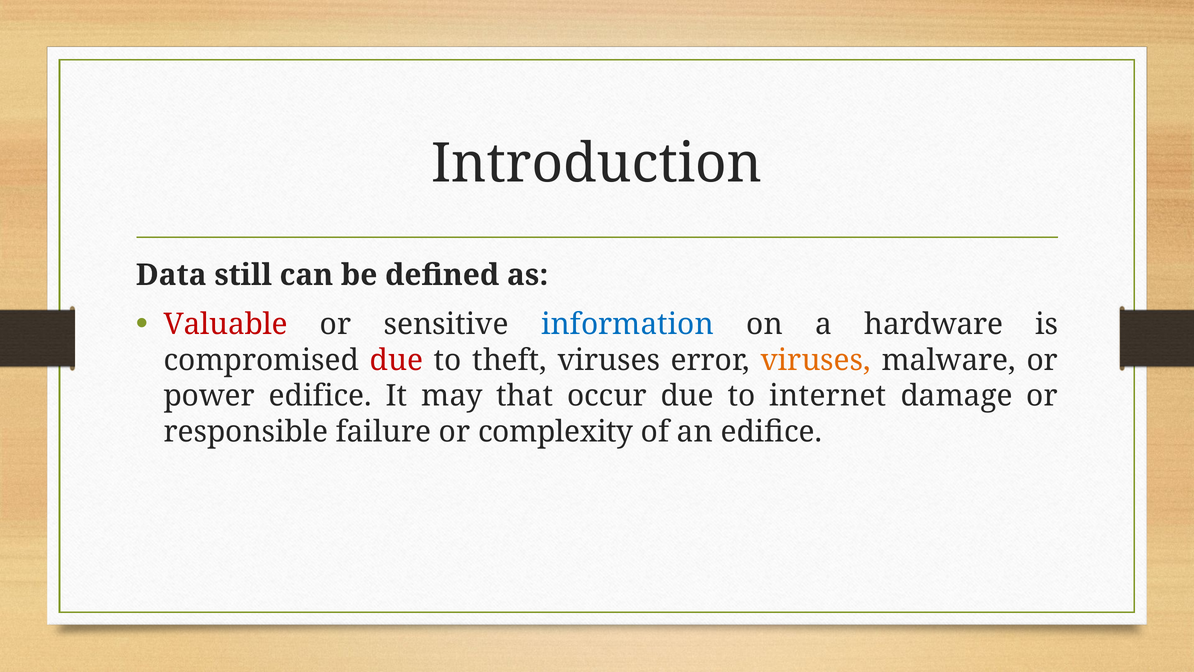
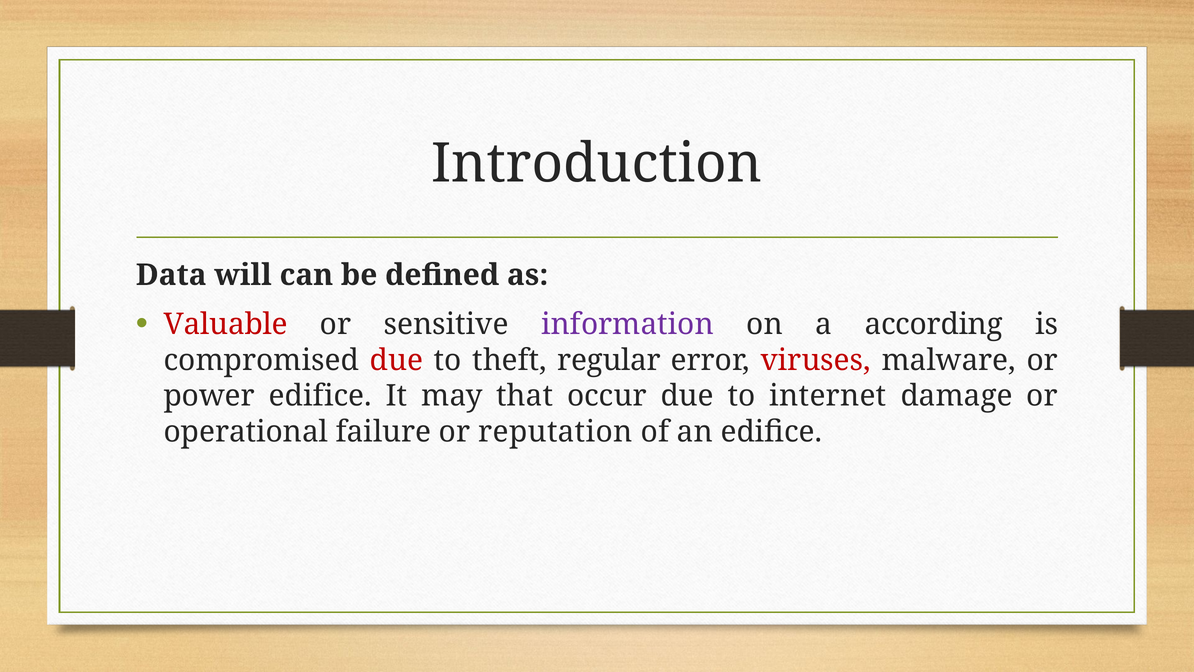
still: still -> will
information colour: blue -> purple
hardware: hardware -> according
theft viruses: viruses -> regular
viruses at (816, 360) colour: orange -> red
responsible: responsible -> operational
complexity: complexity -> reputation
